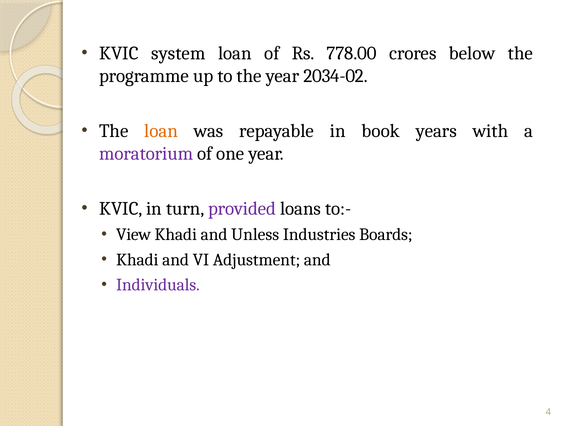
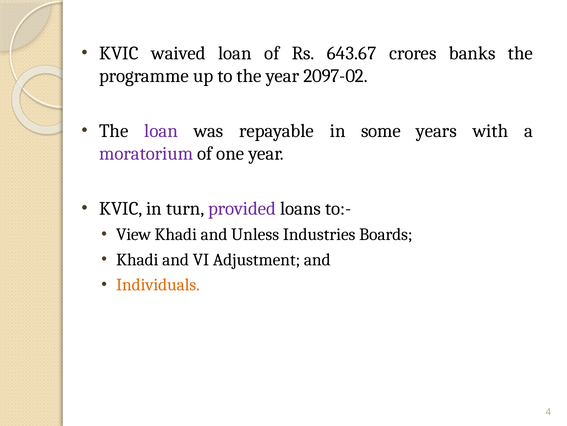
system: system -> waived
778.00: 778.00 -> 643.67
below: below -> banks
2034-02: 2034-02 -> 2097-02
loan at (161, 131) colour: orange -> purple
book: book -> some
Individuals colour: purple -> orange
